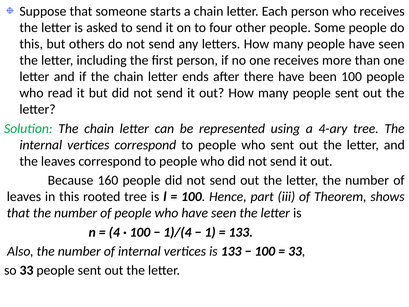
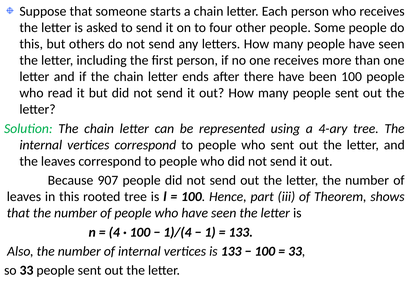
160: 160 -> 907
